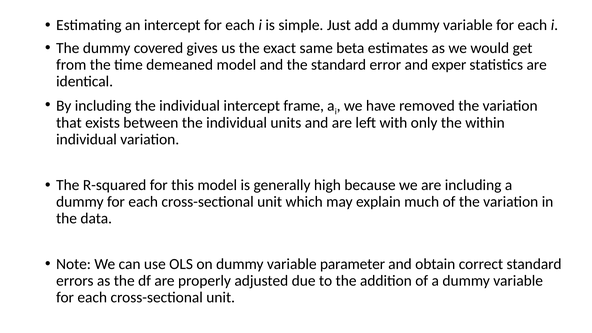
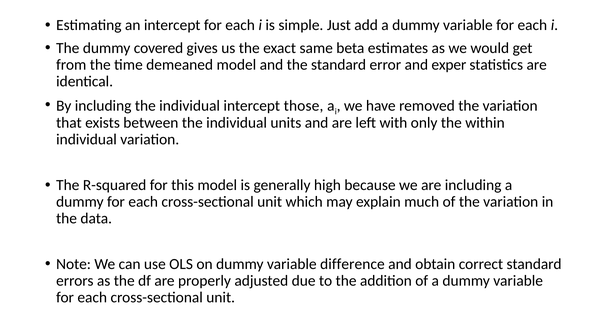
frame: frame -> those
parameter: parameter -> difference
